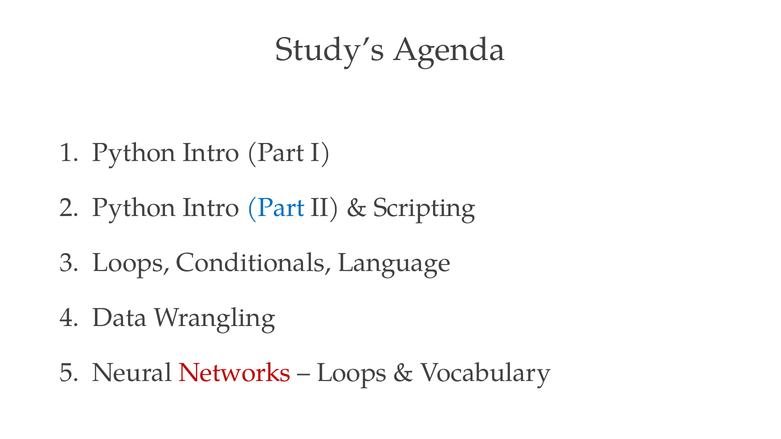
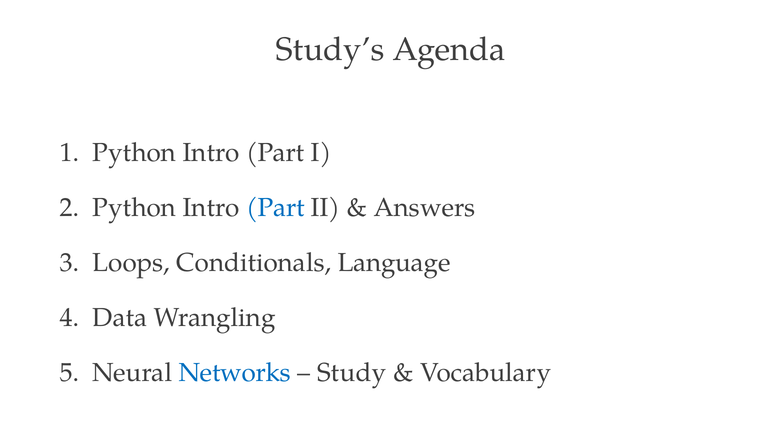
Scripting: Scripting -> Answers
Networks colour: red -> blue
Loops at (352, 373): Loops -> Study
